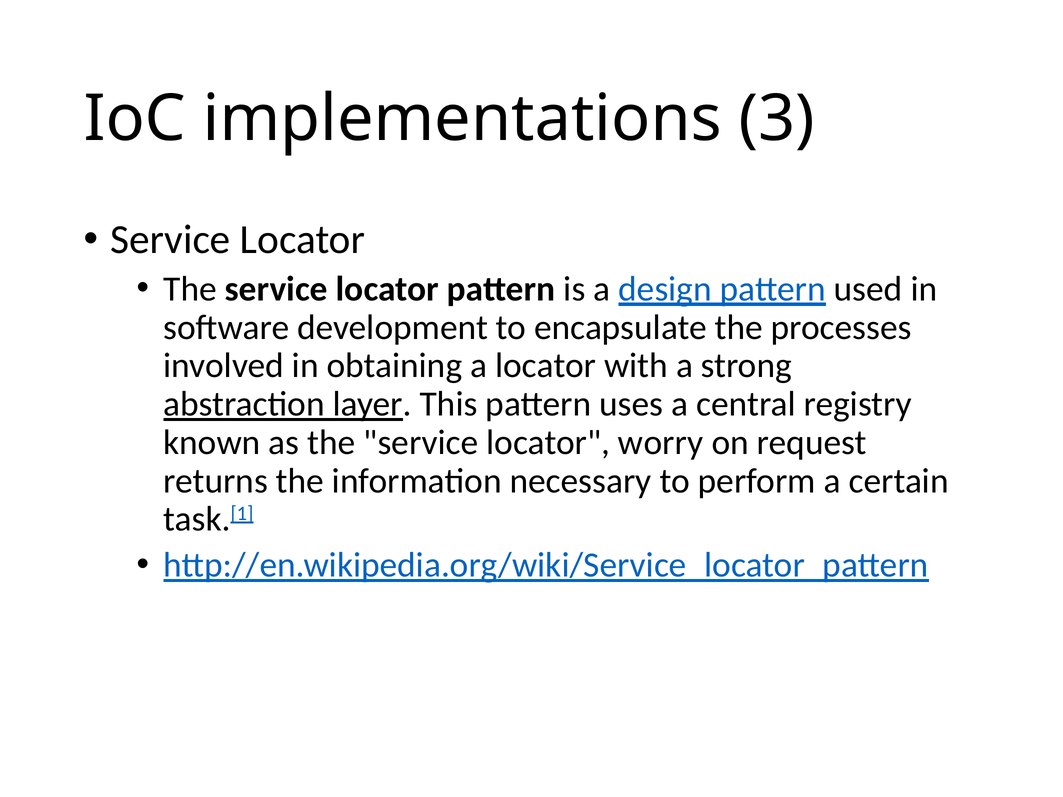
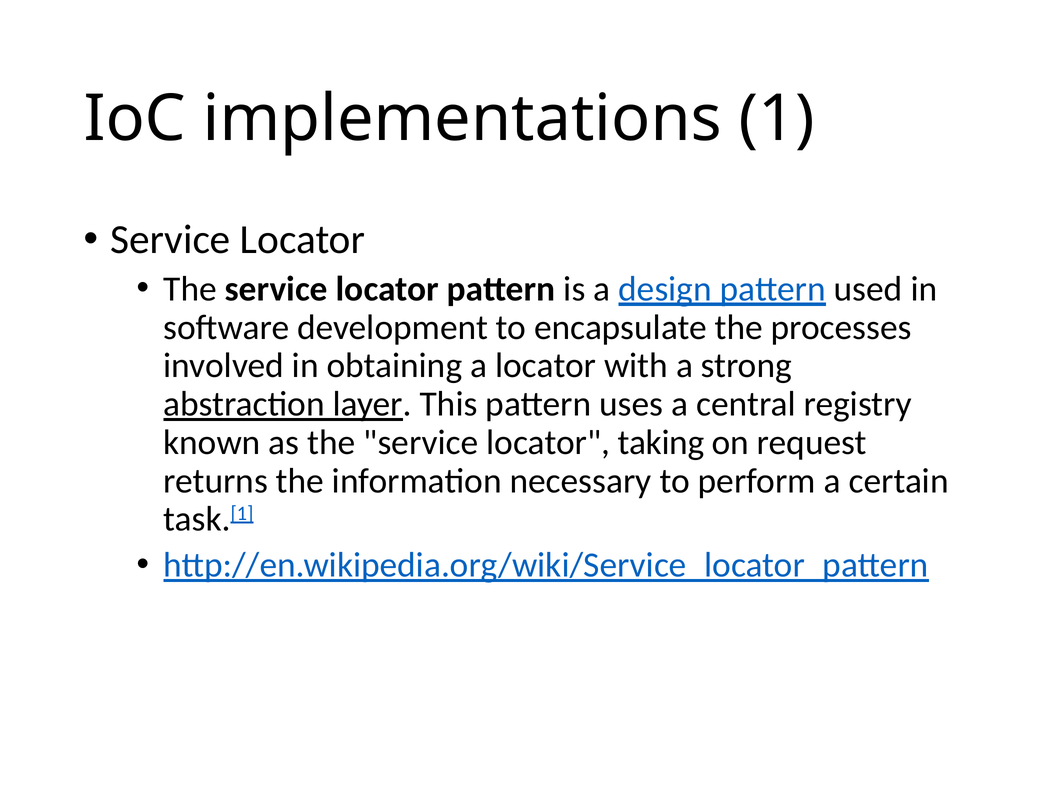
3: 3 -> 1
worry: worry -> taking
